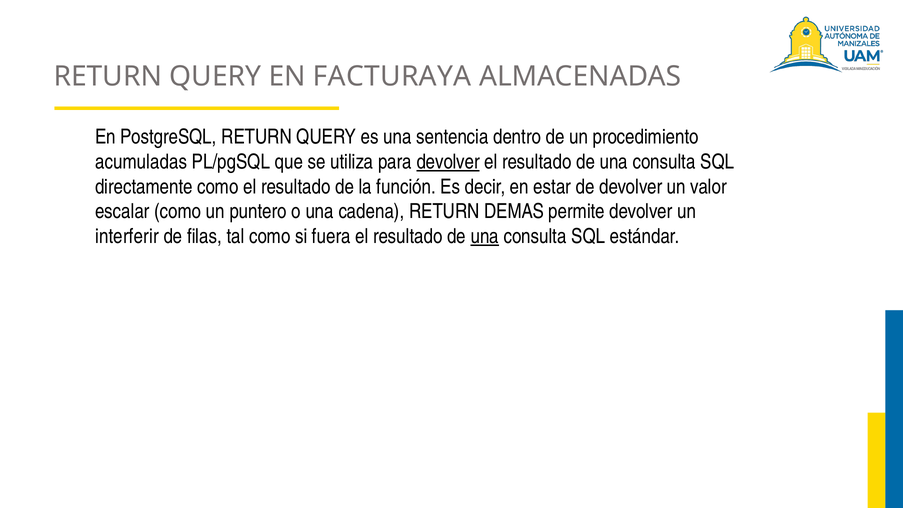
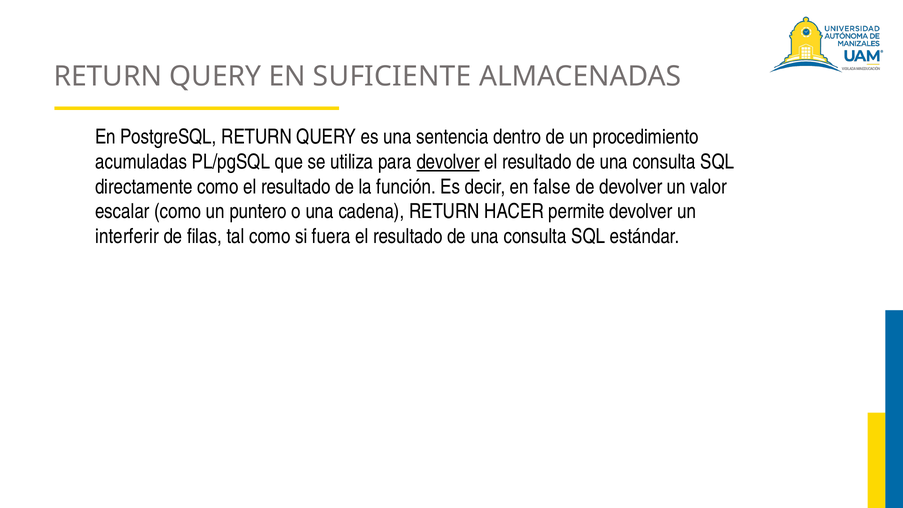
FACTURAYA: FACTURAYA -> SUFICIENTE
estar: estar -> false
DEMAS: DEMAS -> HACER
una at (485, 236) underline: present -> none
